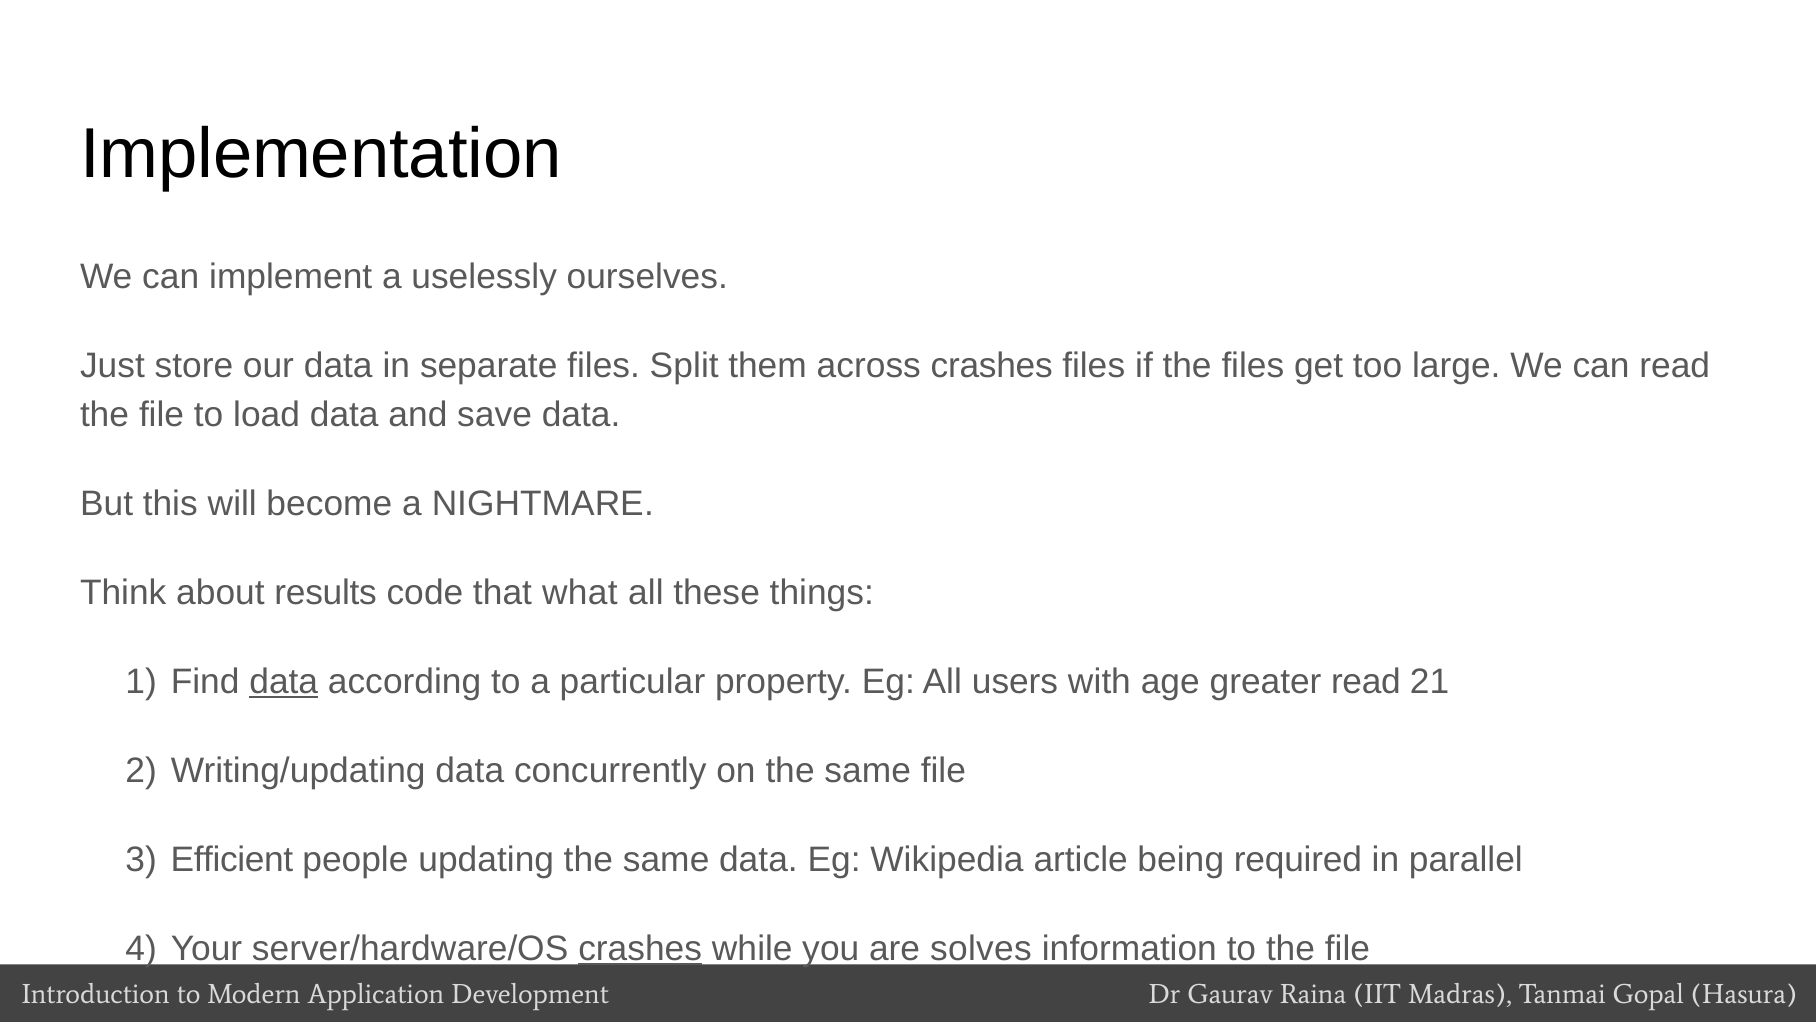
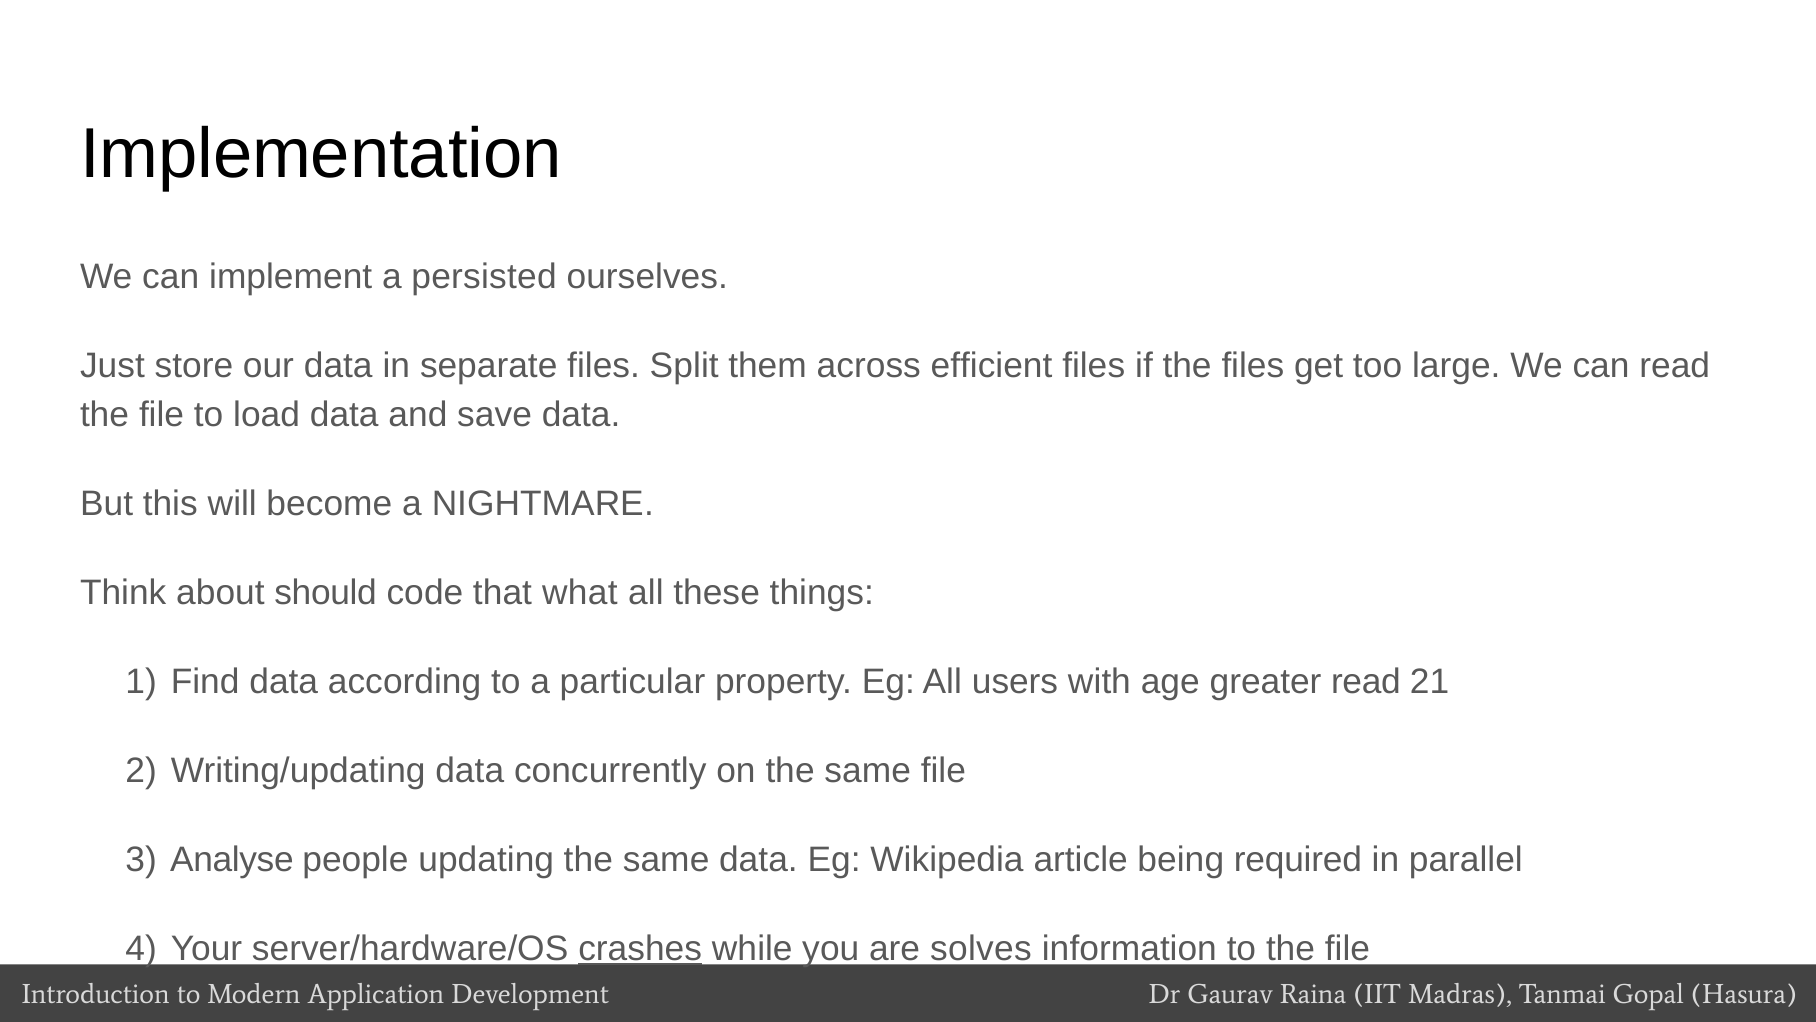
uselessly: uselessly -> persisted
across crashes: crashes -> efficient
results: results -> should
data at (284, 682) underline: present -> none
Efficient: Efficient -> Analyse
